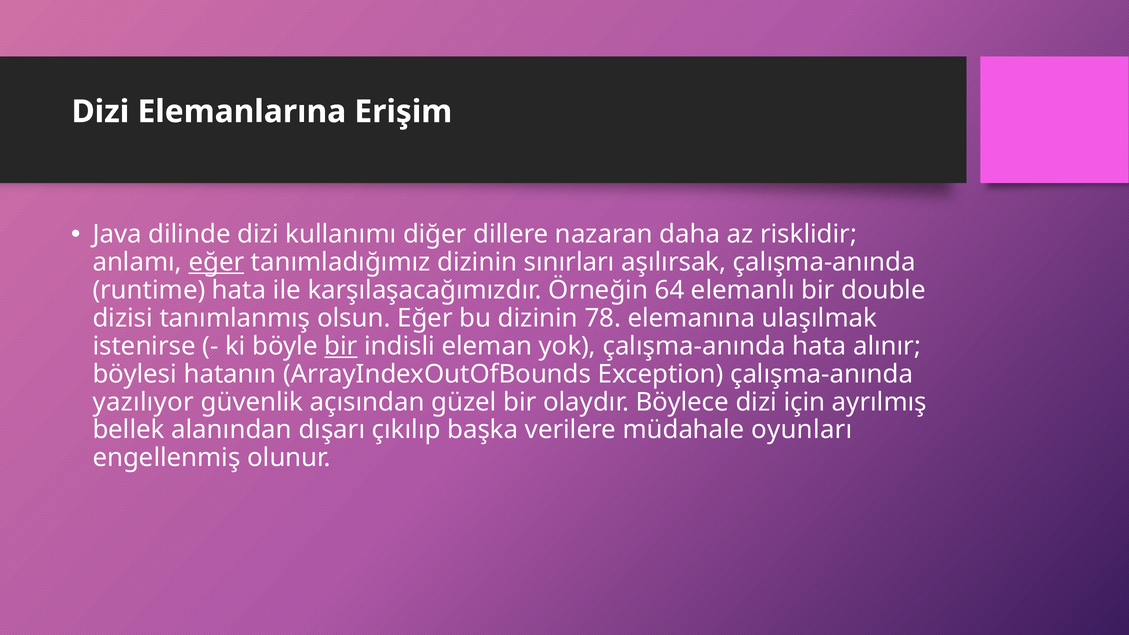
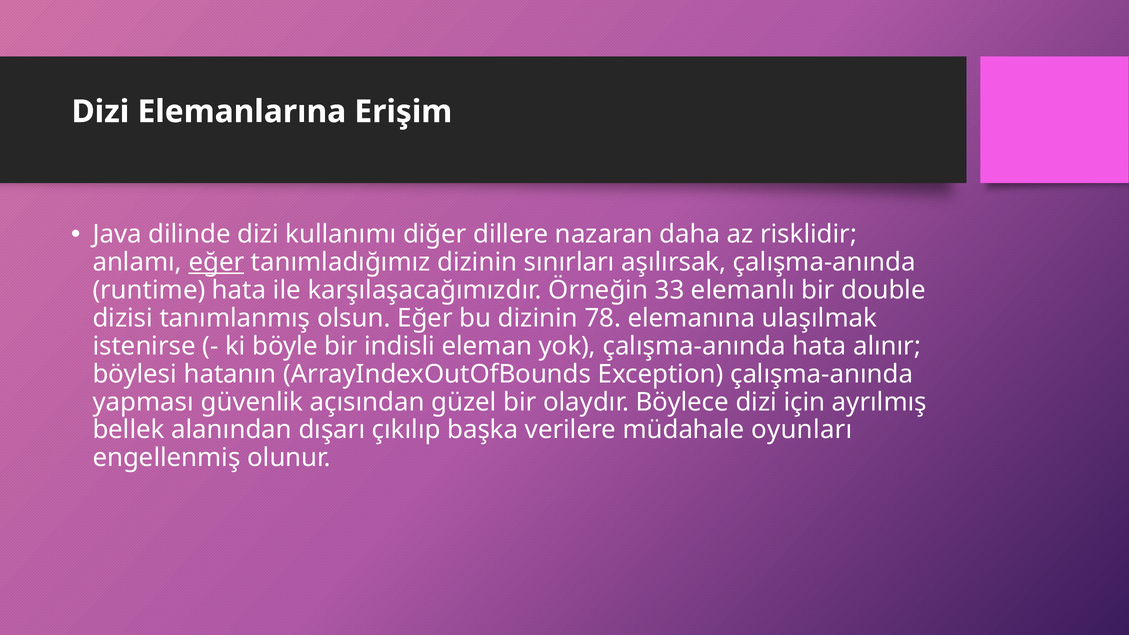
64: 64 -> 33
bir at (341, 346) underline: present -> none
yazılıyor: yazılıyor -> yapması
